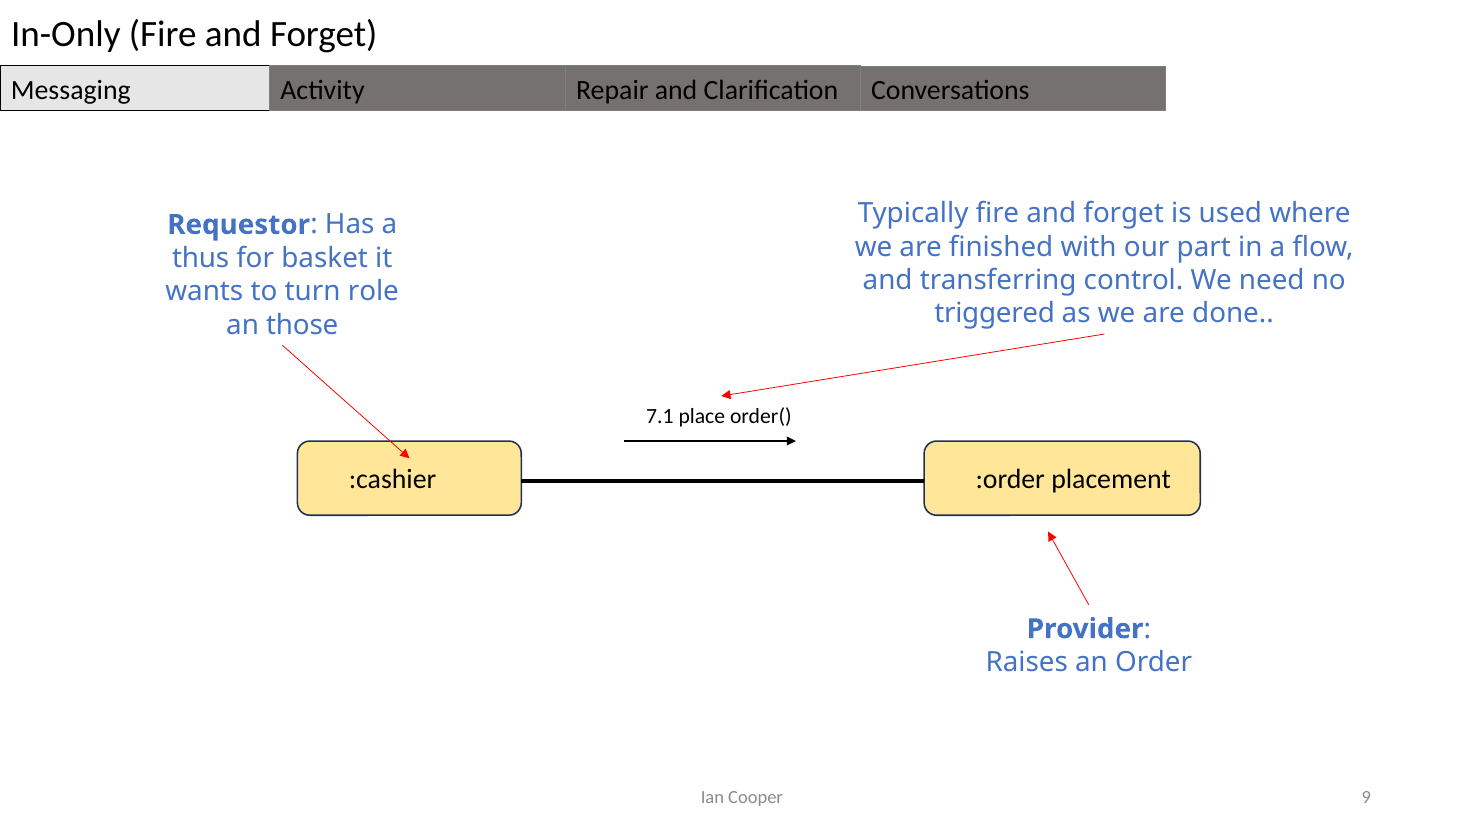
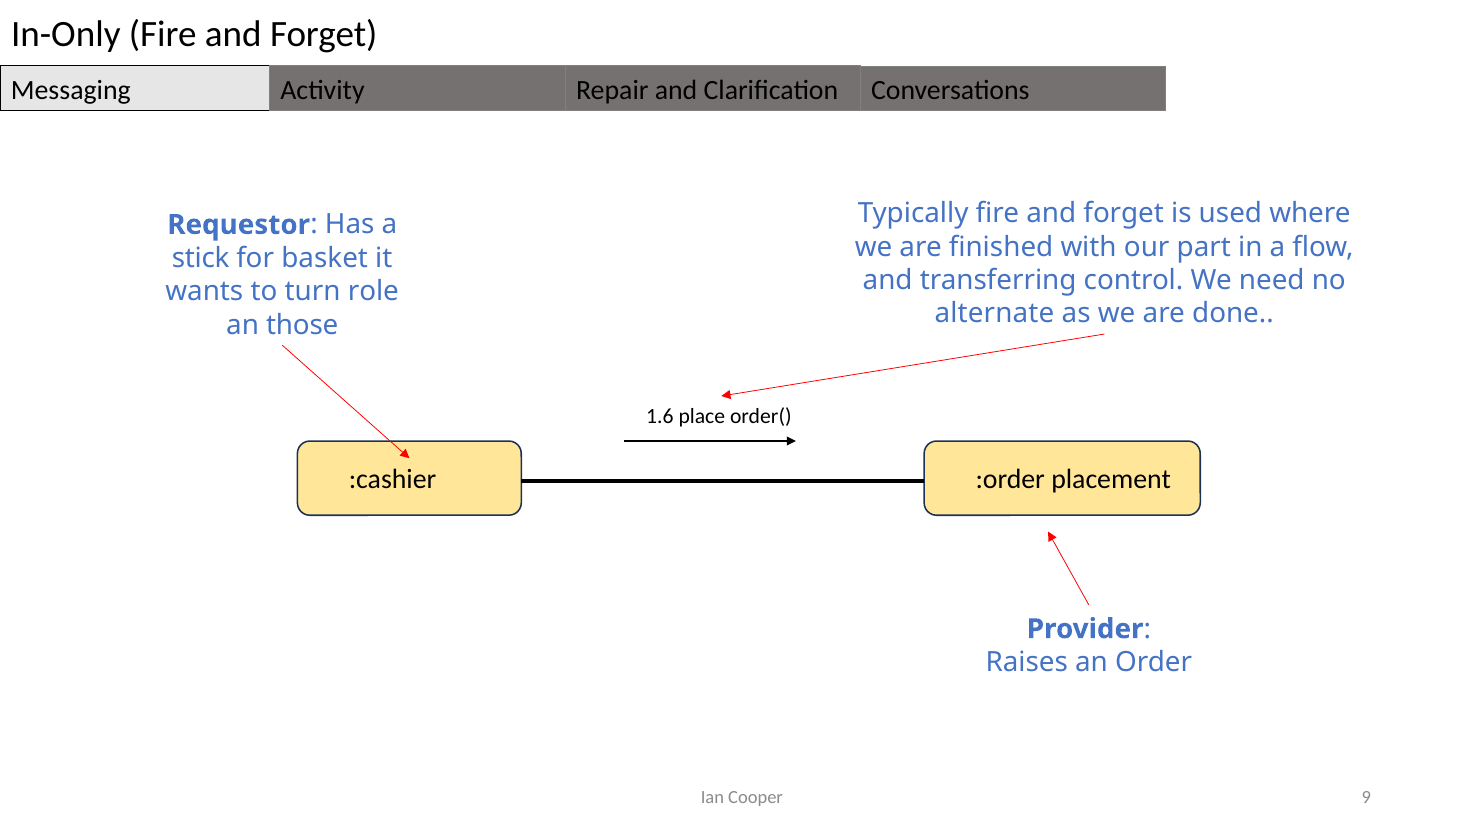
thus: thus -> stick
triggered: triggered -> alternate
7.1: 7.1 -> 1.6
